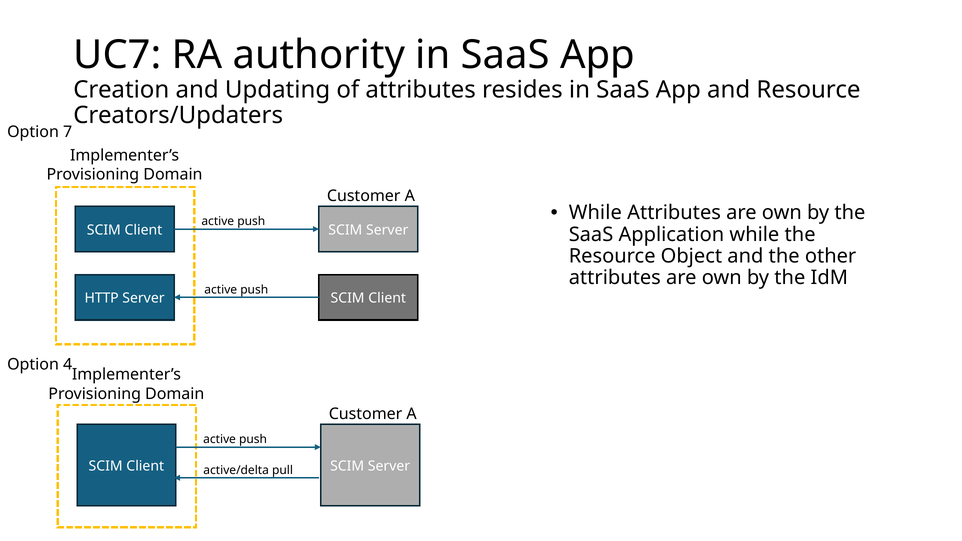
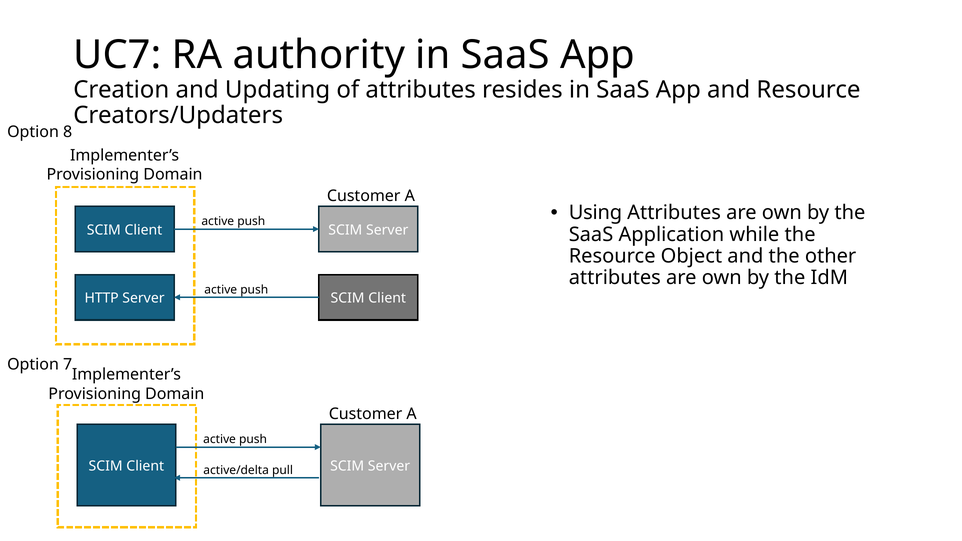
7: 7 -> 8
While at (595, 213): While -> Using
4: 4 -> 7
